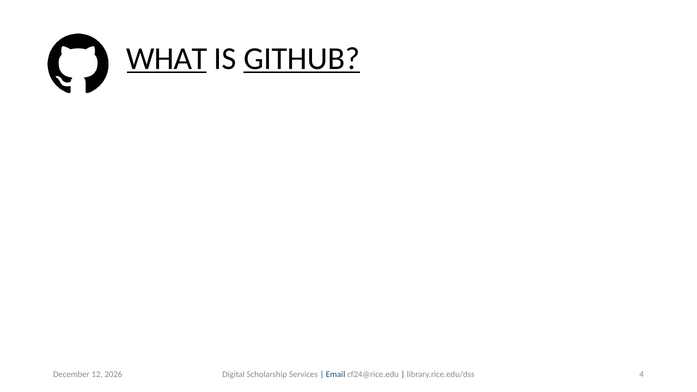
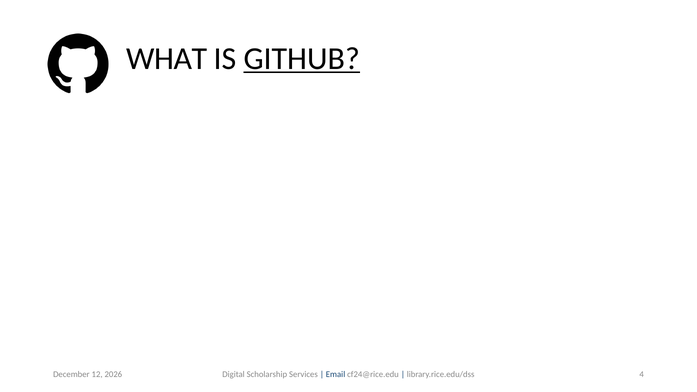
WHAT underline: present -> none
